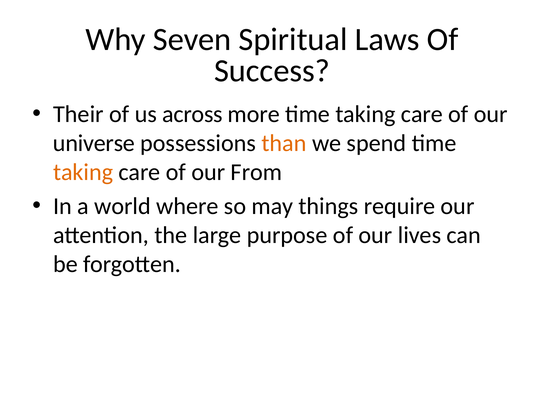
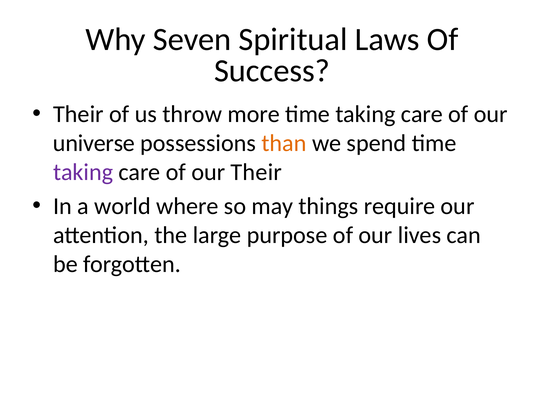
across: across -> throw
taking at (83, 172) colour: orange -> purple
our From: From -> Their
